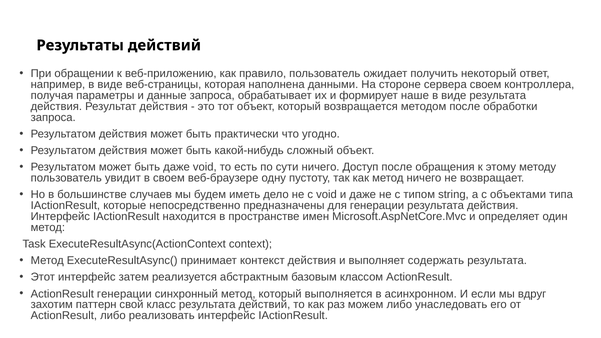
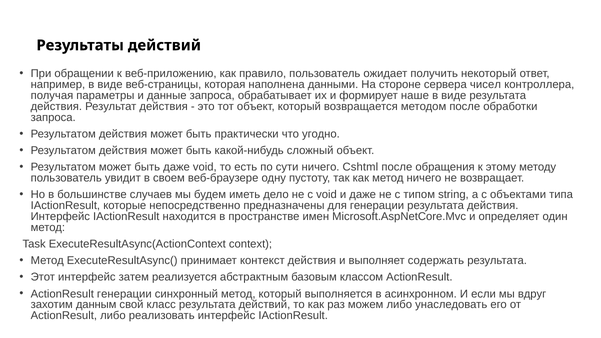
сервера своем: своем -> чисел
Доступ: Доступ -> Cshtml
паттерн: паттерн -> данным
